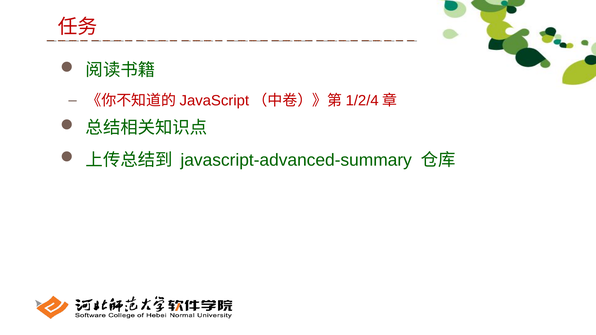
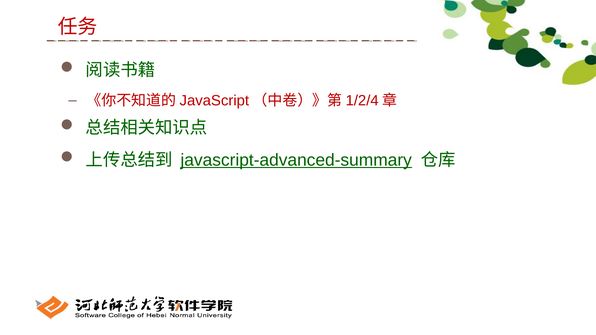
javascript-advanced-summary underline: none -> present
